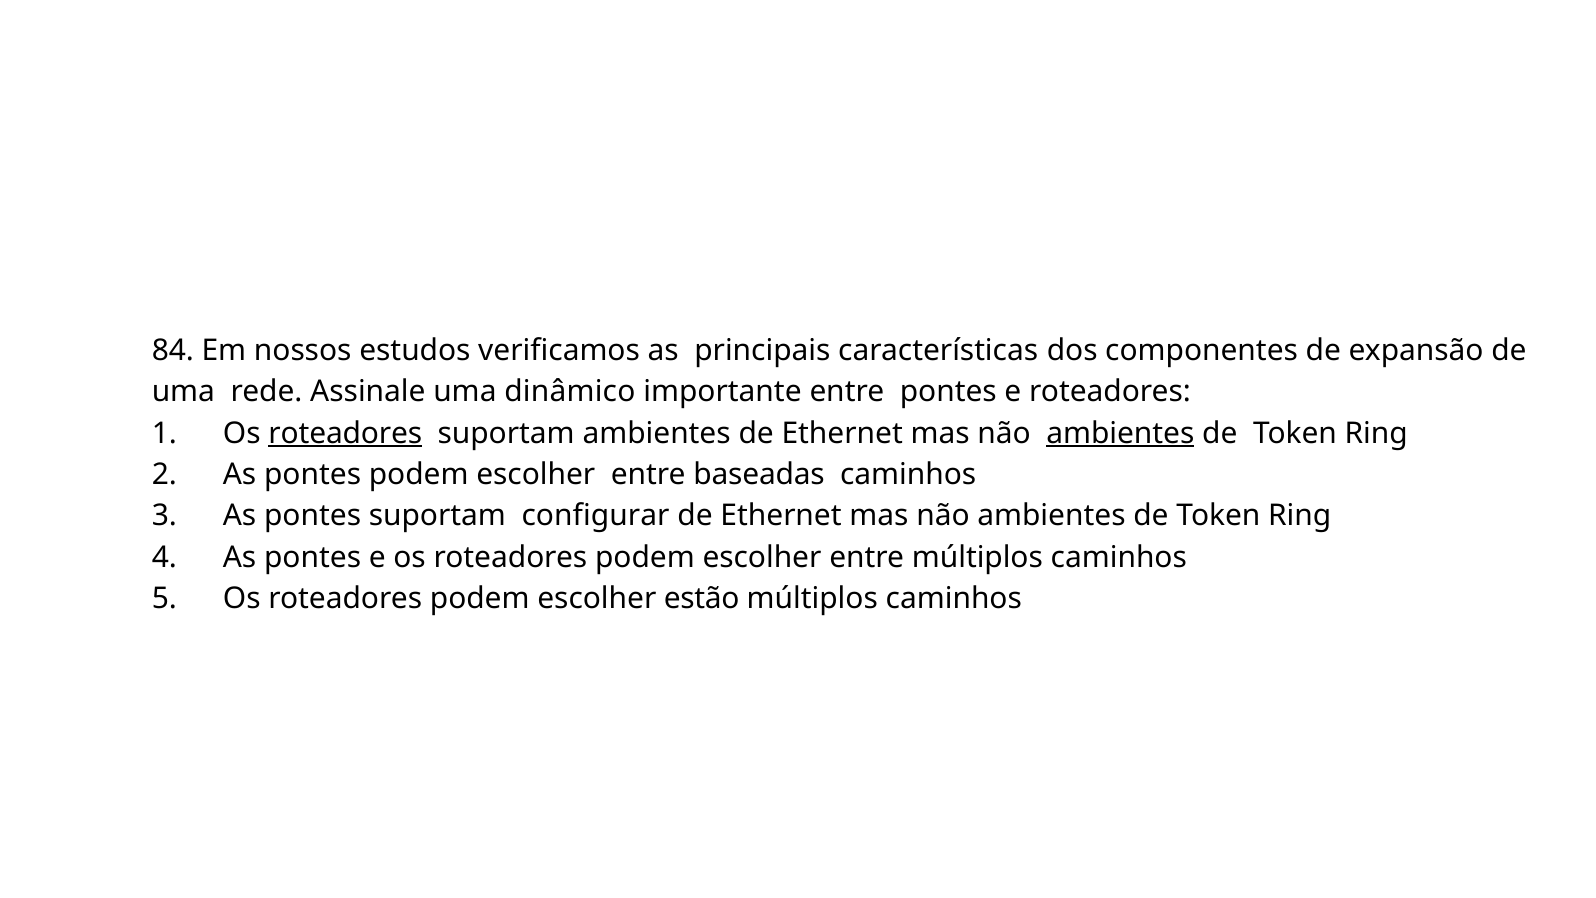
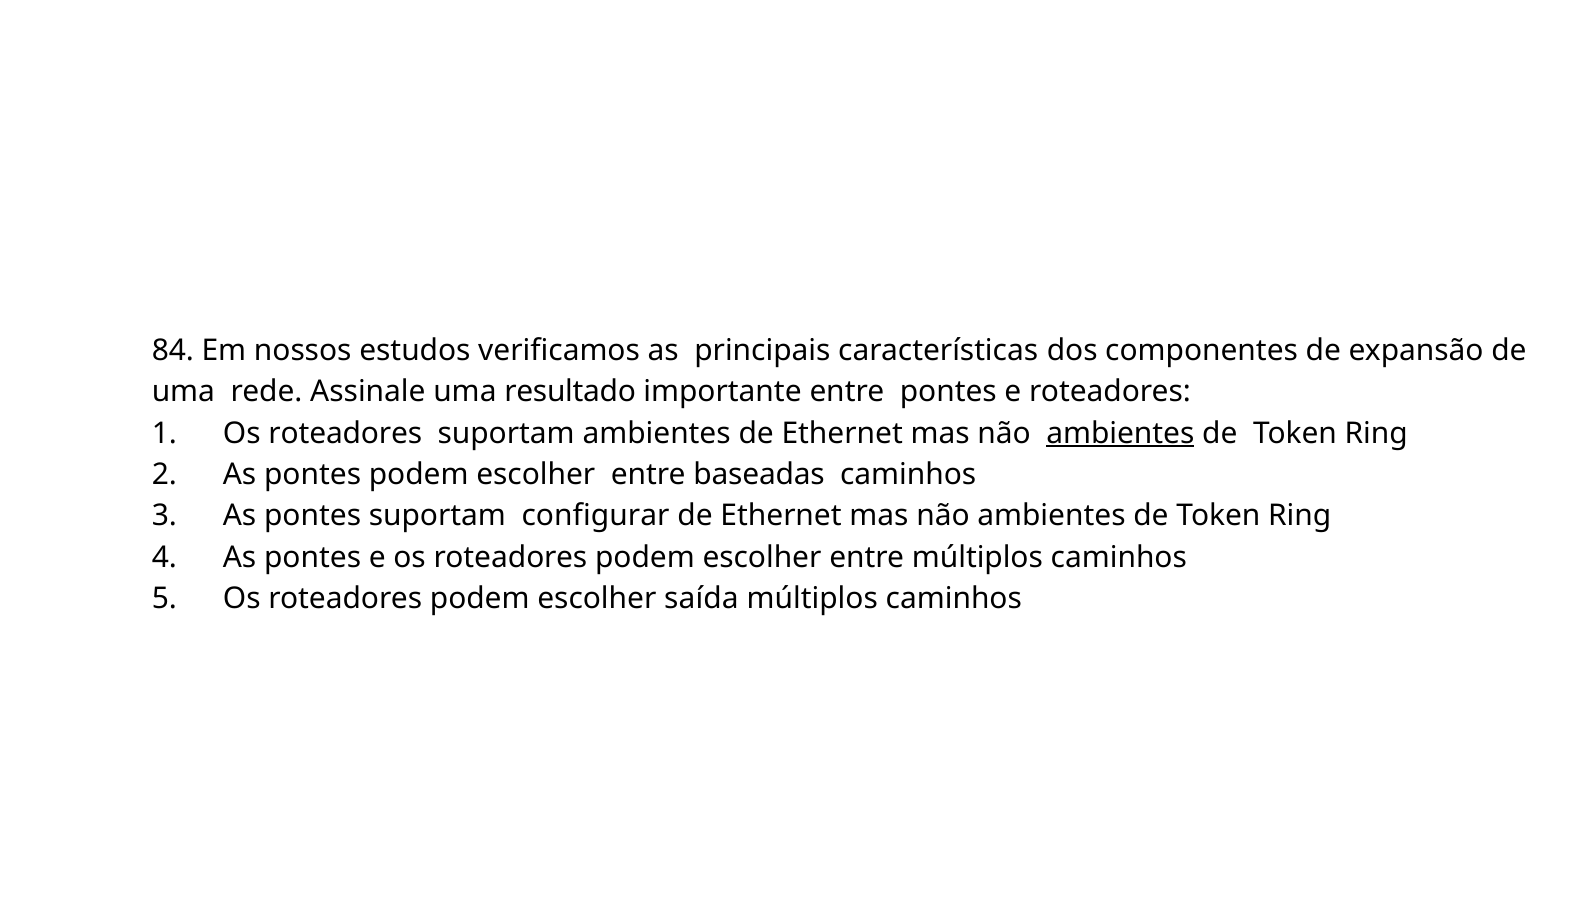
dinâmico: dinâmico -> resultado
roteadores at (345, 433) underline: present -> none
estão: estão -> saída
